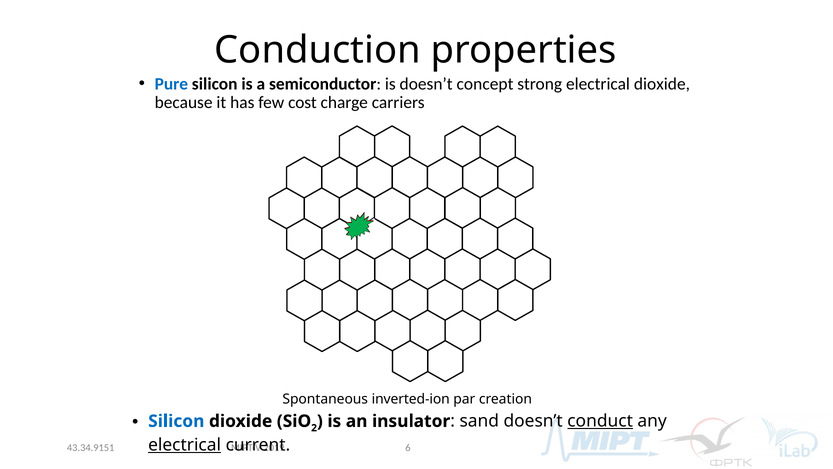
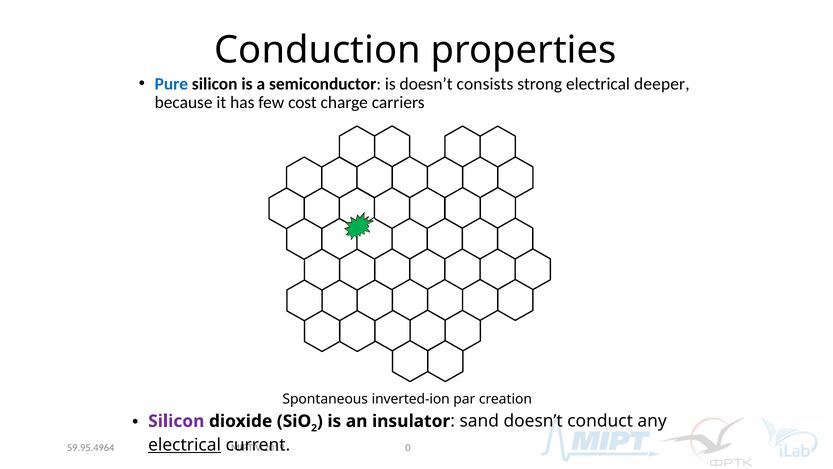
concept: concept -> consists
electrical dioxide: dioxide -> deeper
Silicon at (176, 421) colour: blue -> purple
conduct underline: present -> none
6: 6 -> 0
43.34.9151: 43.34.9151 -> 59.95.4964
